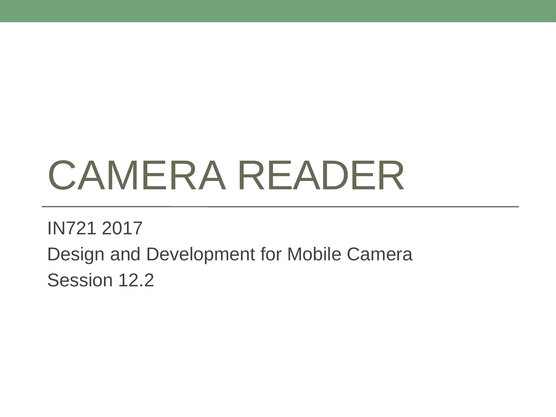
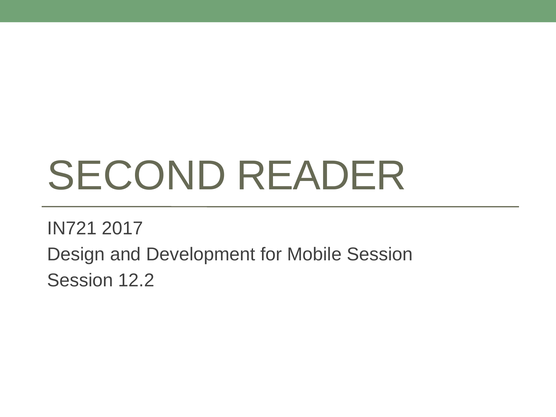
CAMERA at (137, 176): CAMERA -> SECOND
Mobile Camera: Camera -> Session
